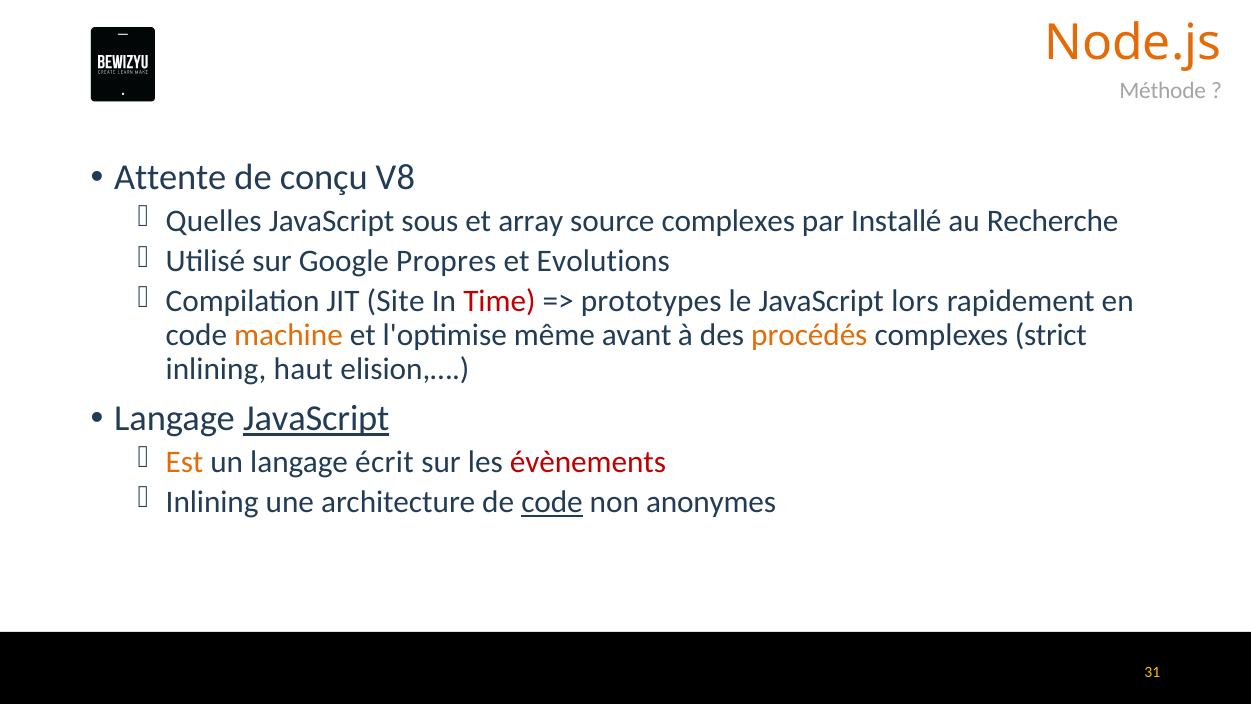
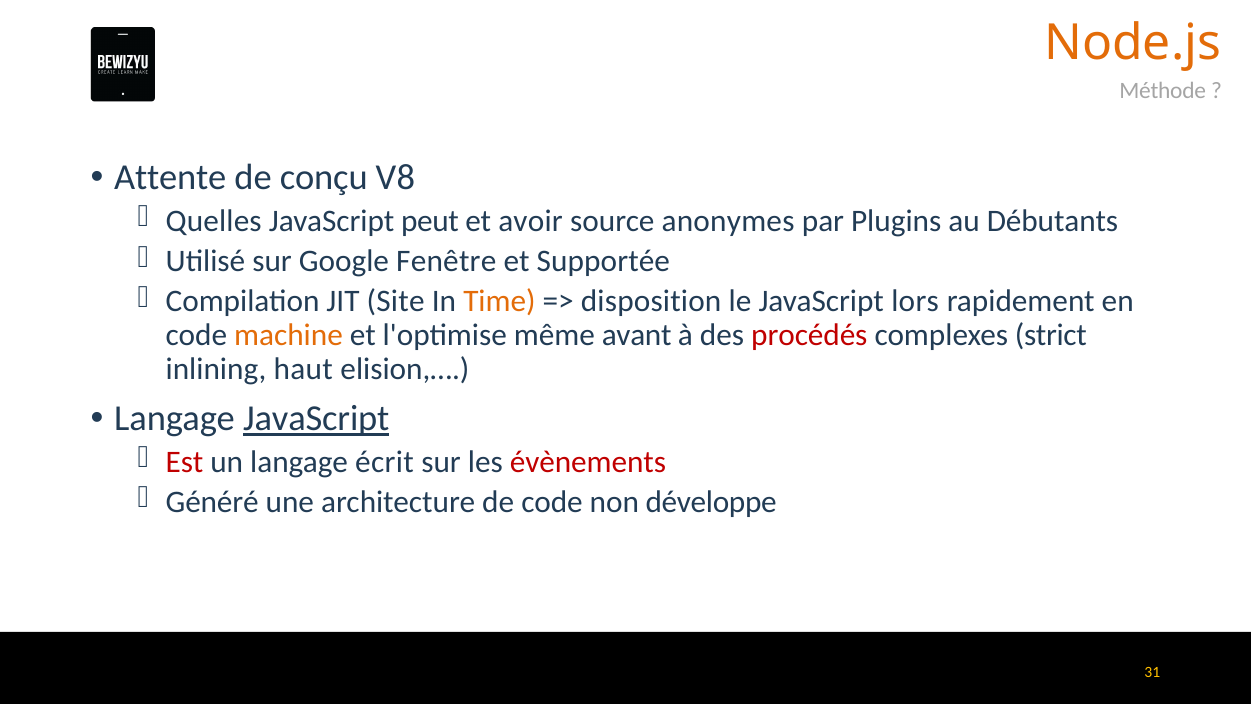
sous: sous -> peut
array: array -> avoir
source complexes: complexes -> anonymes
Installé: Installé -> Plugins
Recherche: Recherche -> Débutants
Propres: Propres -> Fenêtre
Evolutions: Evolutions -> Supportée
Time colour: red -> orange
prototypes: prototypes -> disposition
procédés colour: orange -> red
Est colour: orange -> red
Inlining at (212, 502): Inlining -> Généré
code at (552, 502) underline: present -> none
anonymes: anonymes -> développe
